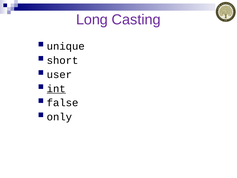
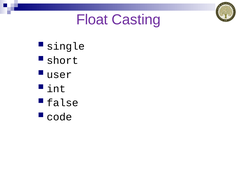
Long: Long -> Float
unique: unique -> single
int underline: present -> none
only: only -> code
